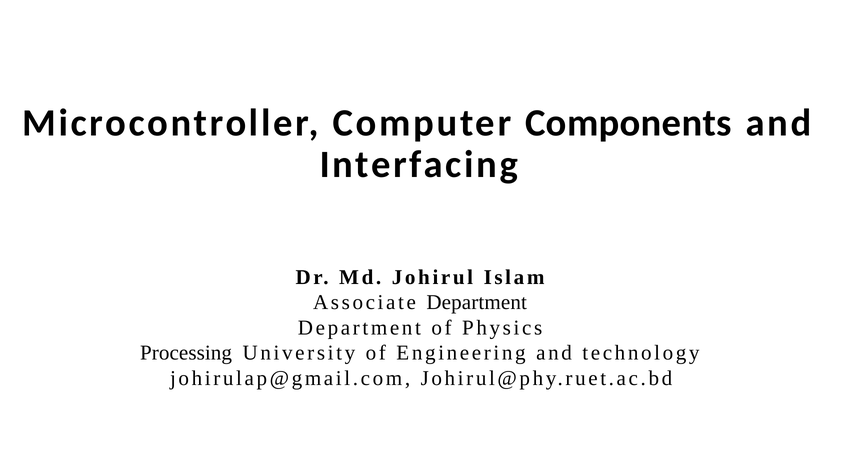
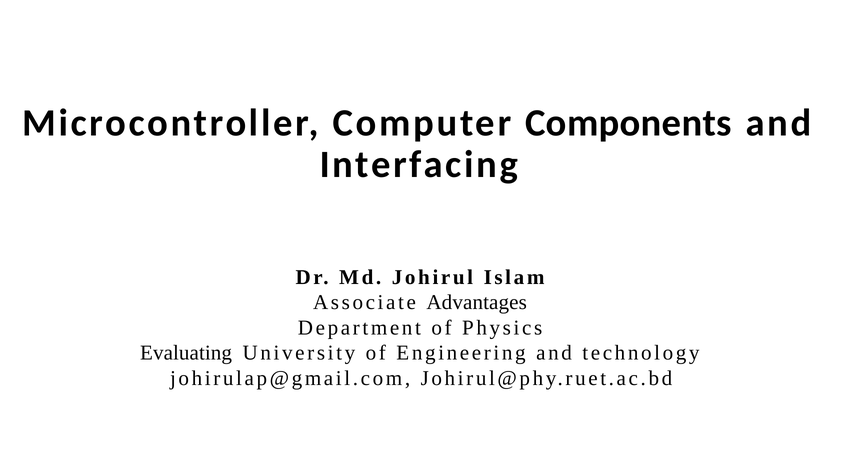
Associate Department: Department -> Advantages
Processing: Processing -> Evaluating
